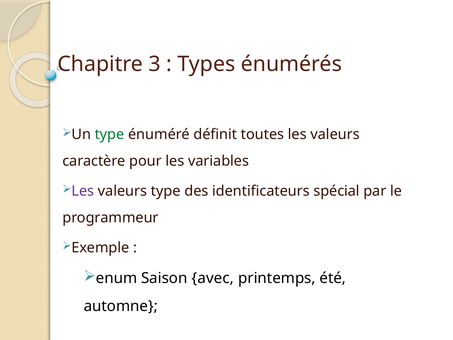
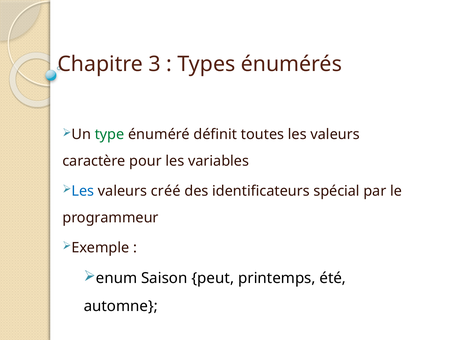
Les at (83, 191) colour: purple -> blue
valeurs type: type -> créé
avec: avec -> peut
